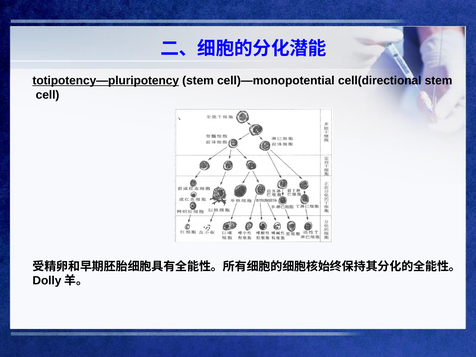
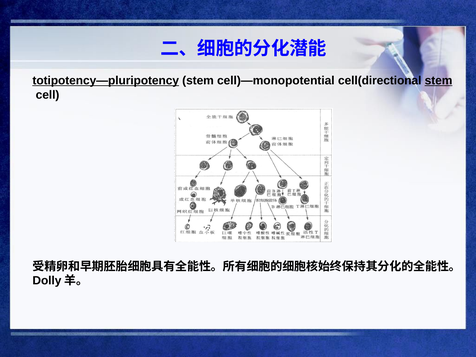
stem at (439, 81) underline: none -> present
